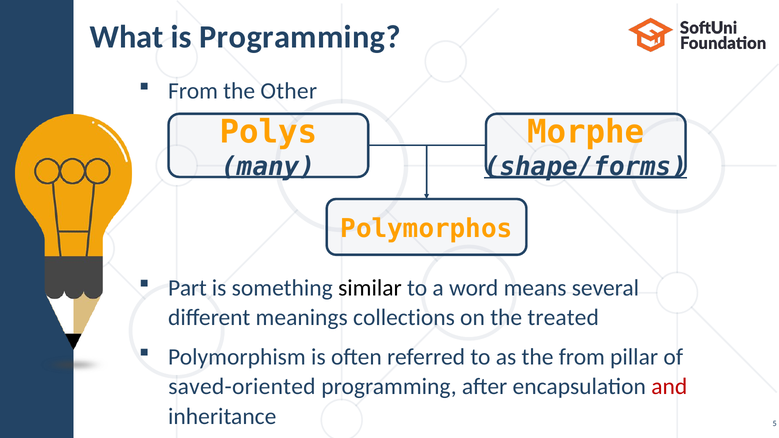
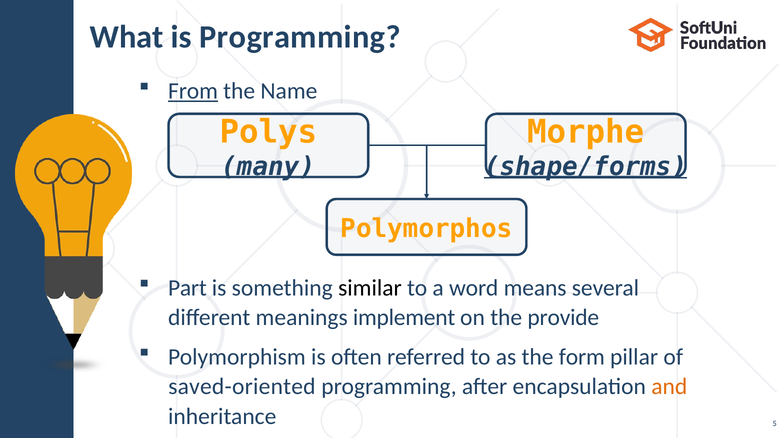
From at (193, 91) underline: none -> present
Other: Other -> Name
collections: collections -> implement
treated: treated -> provide
the from: from -> form
and colour: red -> orange
